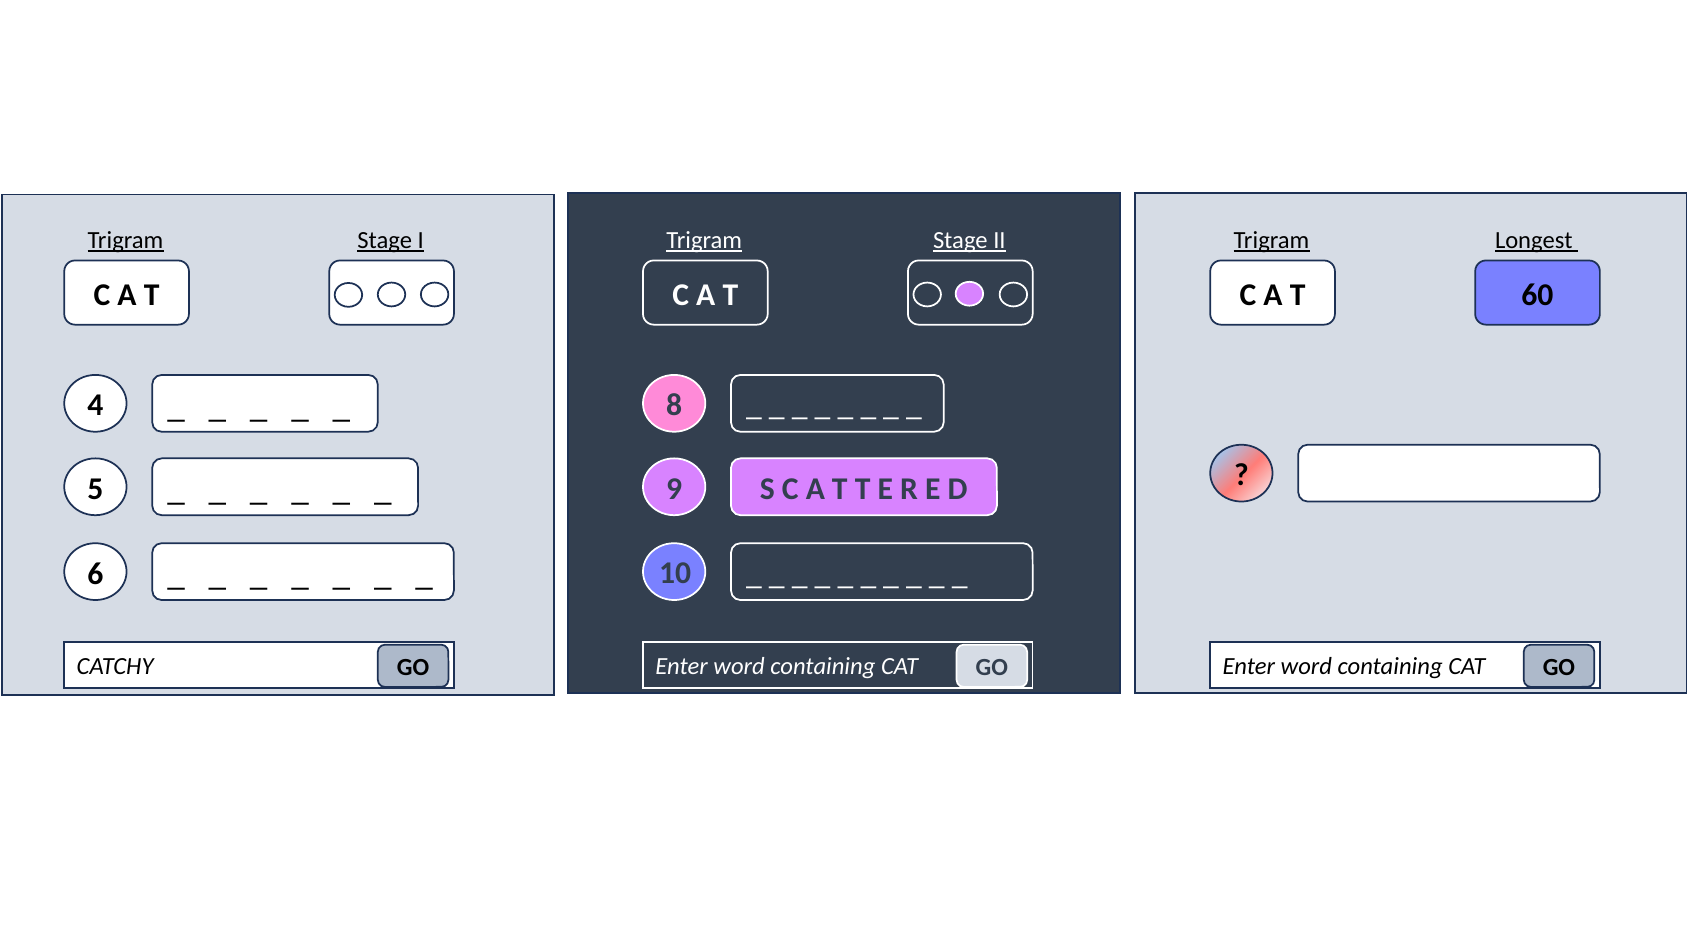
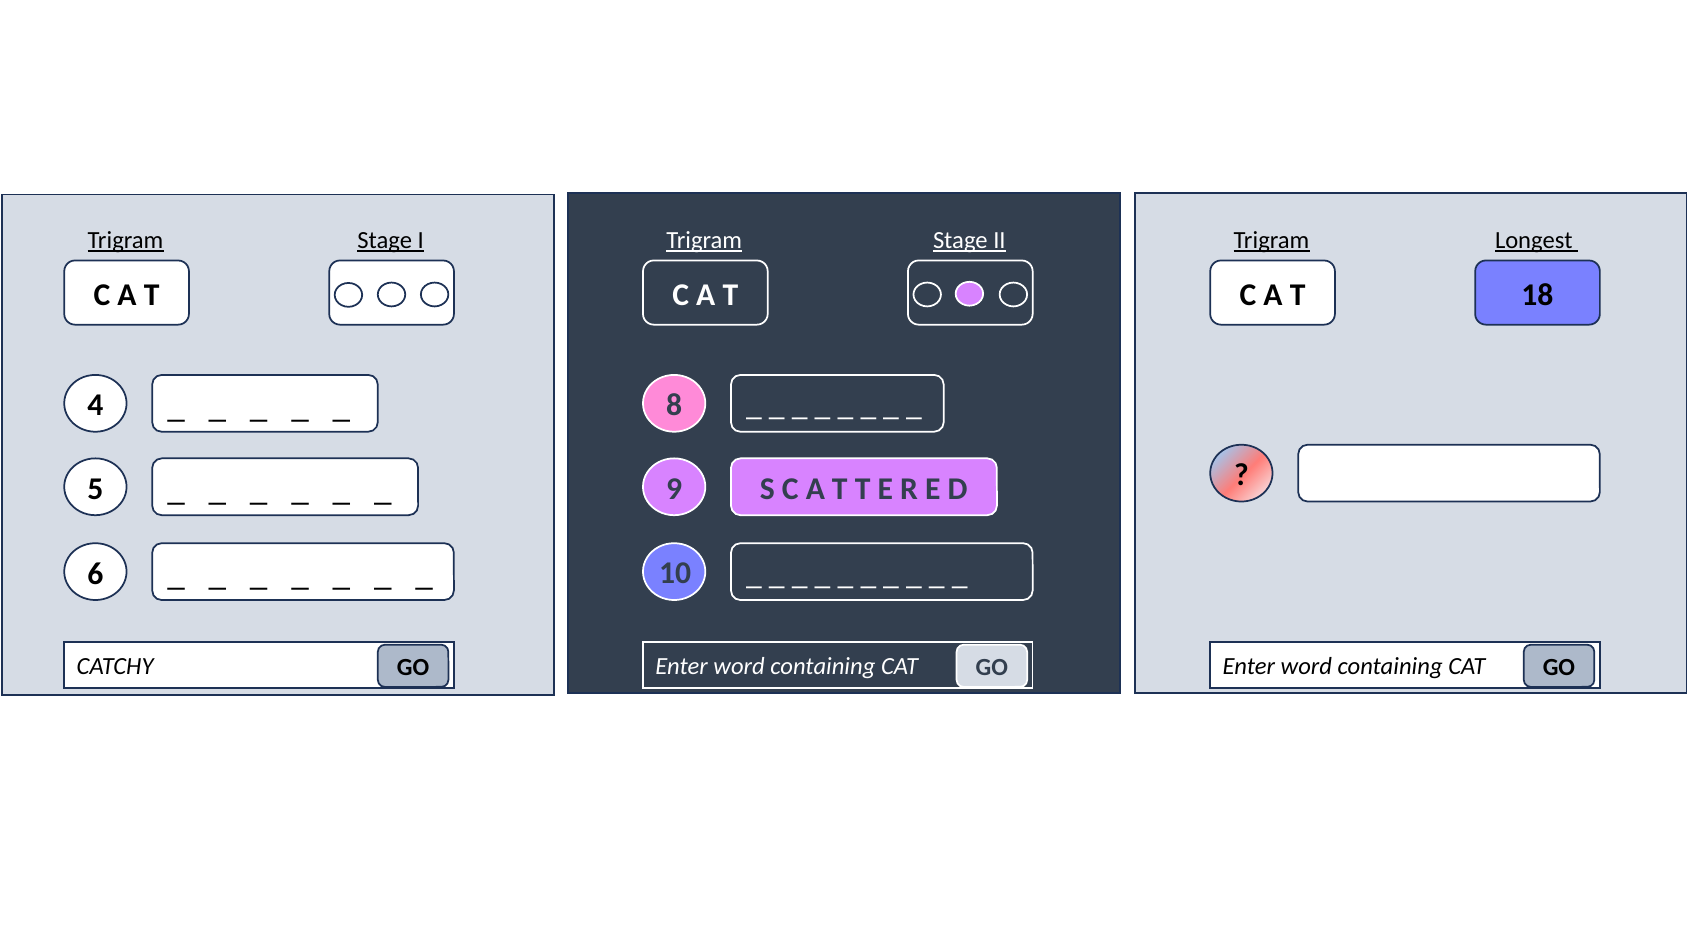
60: 60 -> 18
